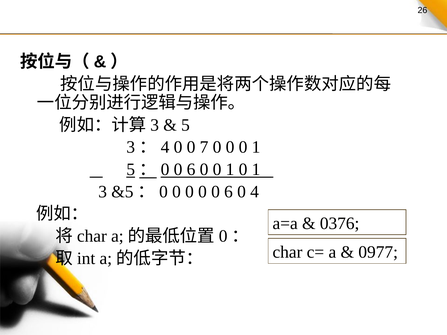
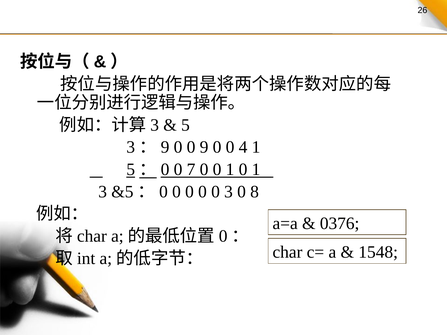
4 at (165, 147): 4 -> 9
0 7: 7 -> 9
0 at (243, 147): 0 -> 4
6 at (191, 170): 6 -> 7
0 0 0 6: 6 -> 3
0 4: 4 -> 8
0977: 0977 -> 1548
